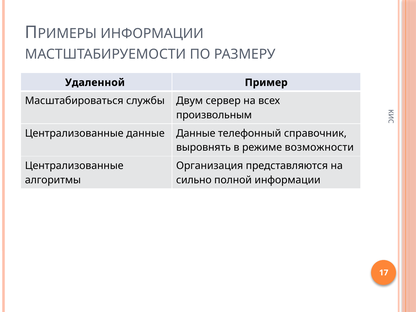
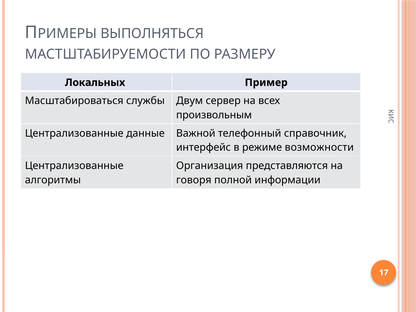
ИНФОРМАЦИИ at (152, 34): ИНФОРМАЦИИ -> ВЫПОЛНЯТЬСЯ
Удаленной: Удаленной -> Локальных
данные Данные: Данные -> Важной
выровнять: выровнять -> интерфейс
сильно: сильно -> говоря
